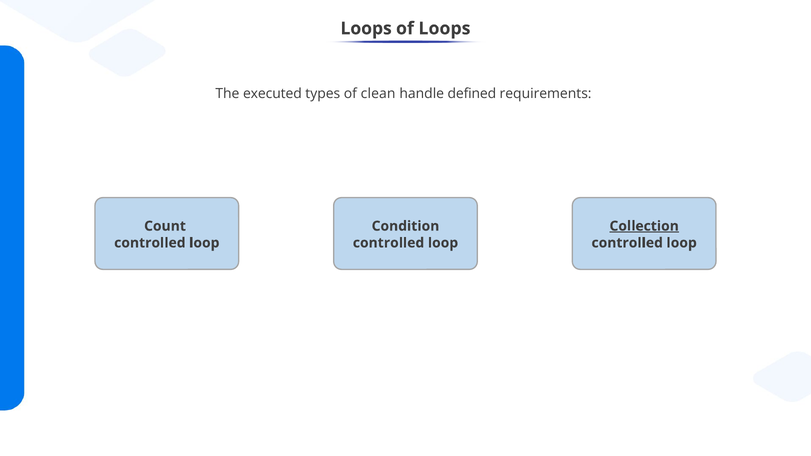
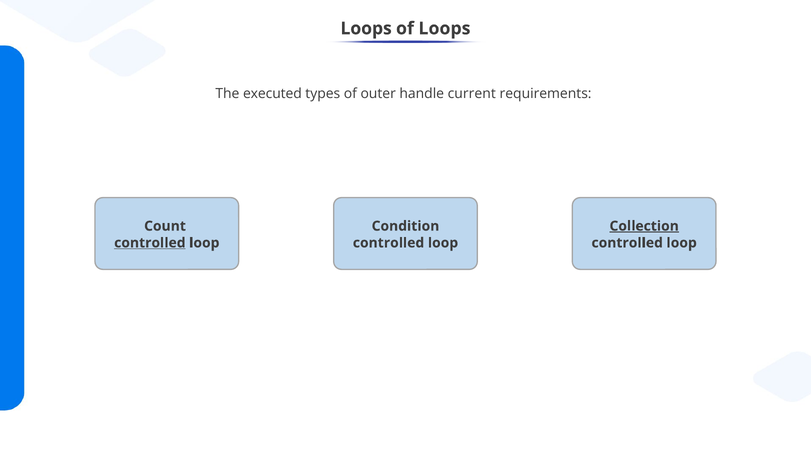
clean: clean -> outer
defined: defined -> current
controlled at (150, 243) underline: none -> present
